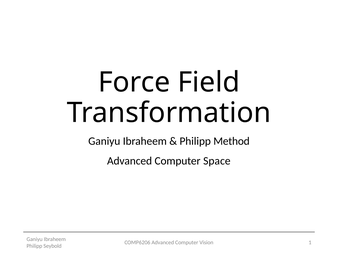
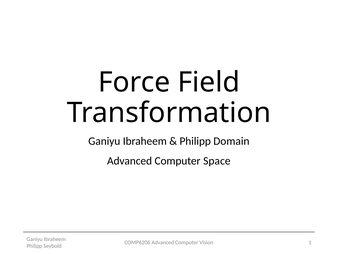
Method: Method -> Domain
